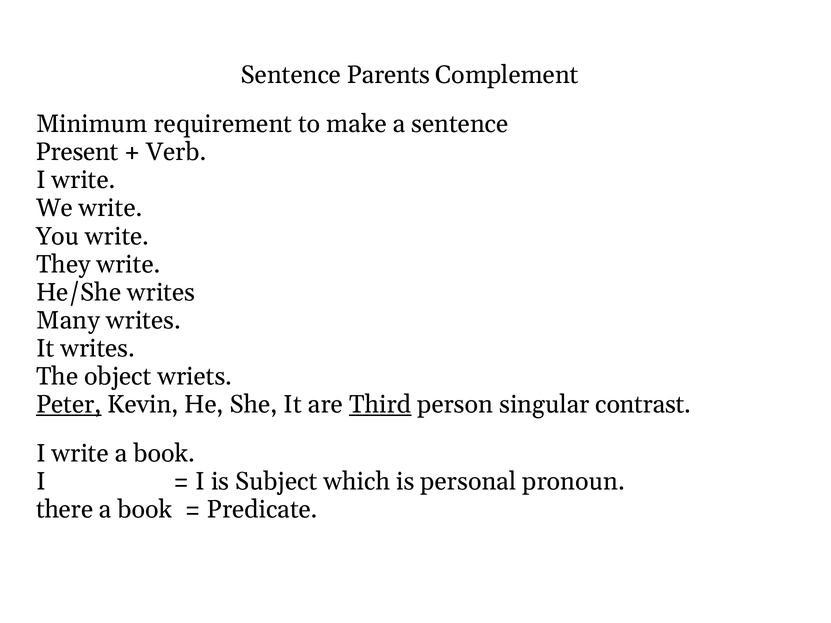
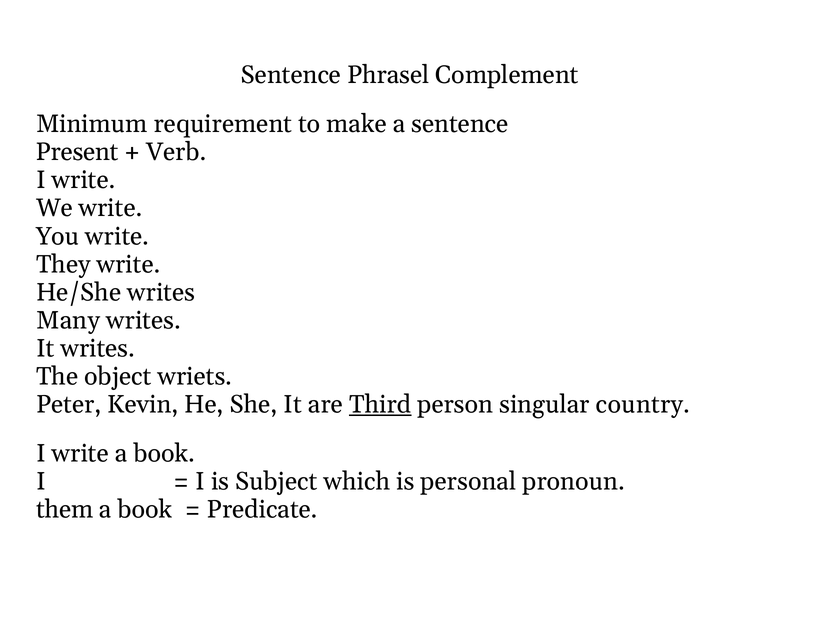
Parents: Parents -> Phrasel
Peter underline: present -> none
contrast: contrast -> country
there: there -> them
